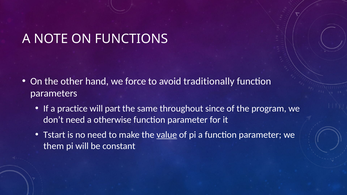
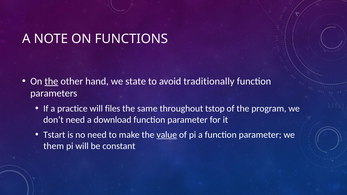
the at (51, 81) underline: none -> present
force: force -> state
part: part -> files
since: since -> tstop
otherwise: otherwise -> download
